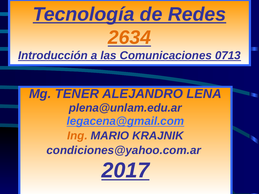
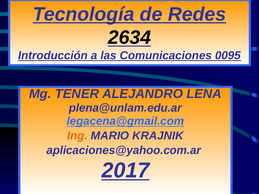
2634 colour: orange -> black
0713: 0713 -> 0095
condiciones@yahoo.com.ar: condiciones@yahoo.com.ar -> aplicaciones@yahoo.com.ar
